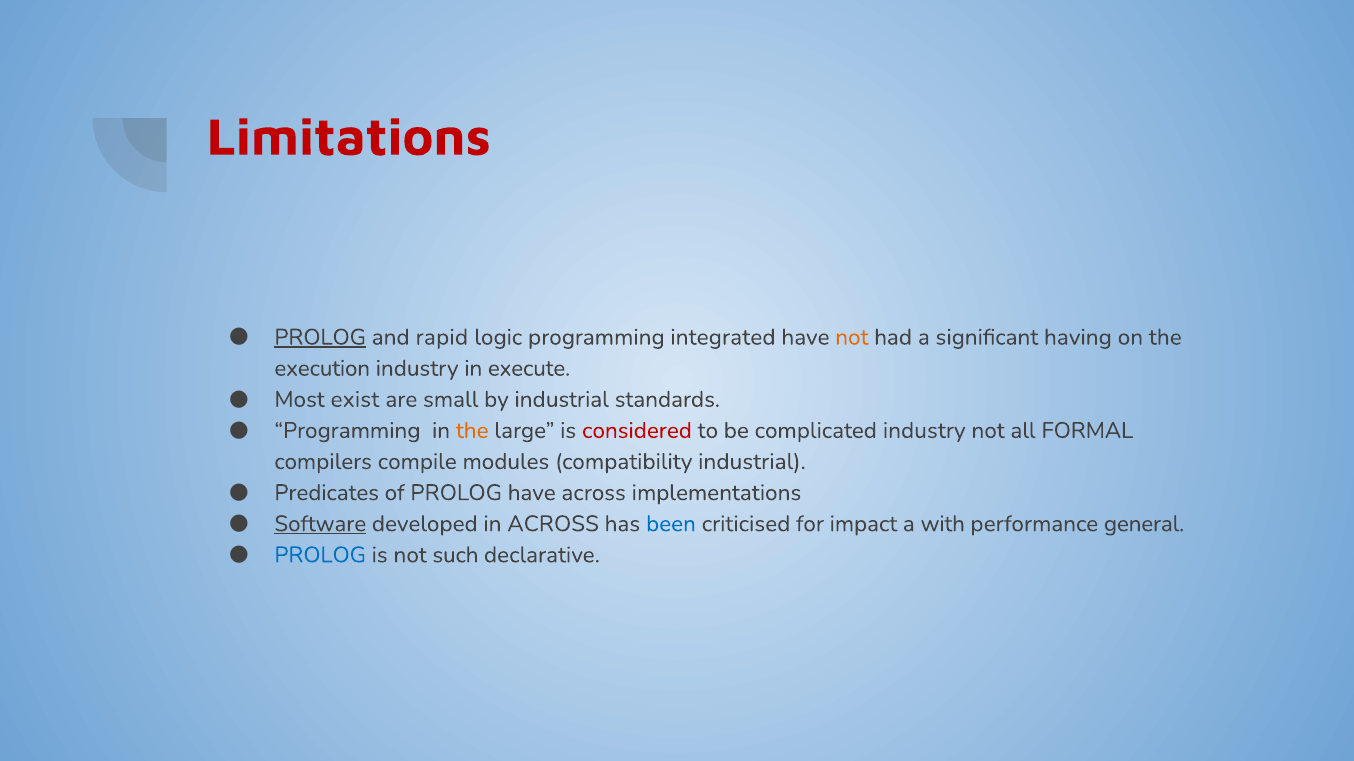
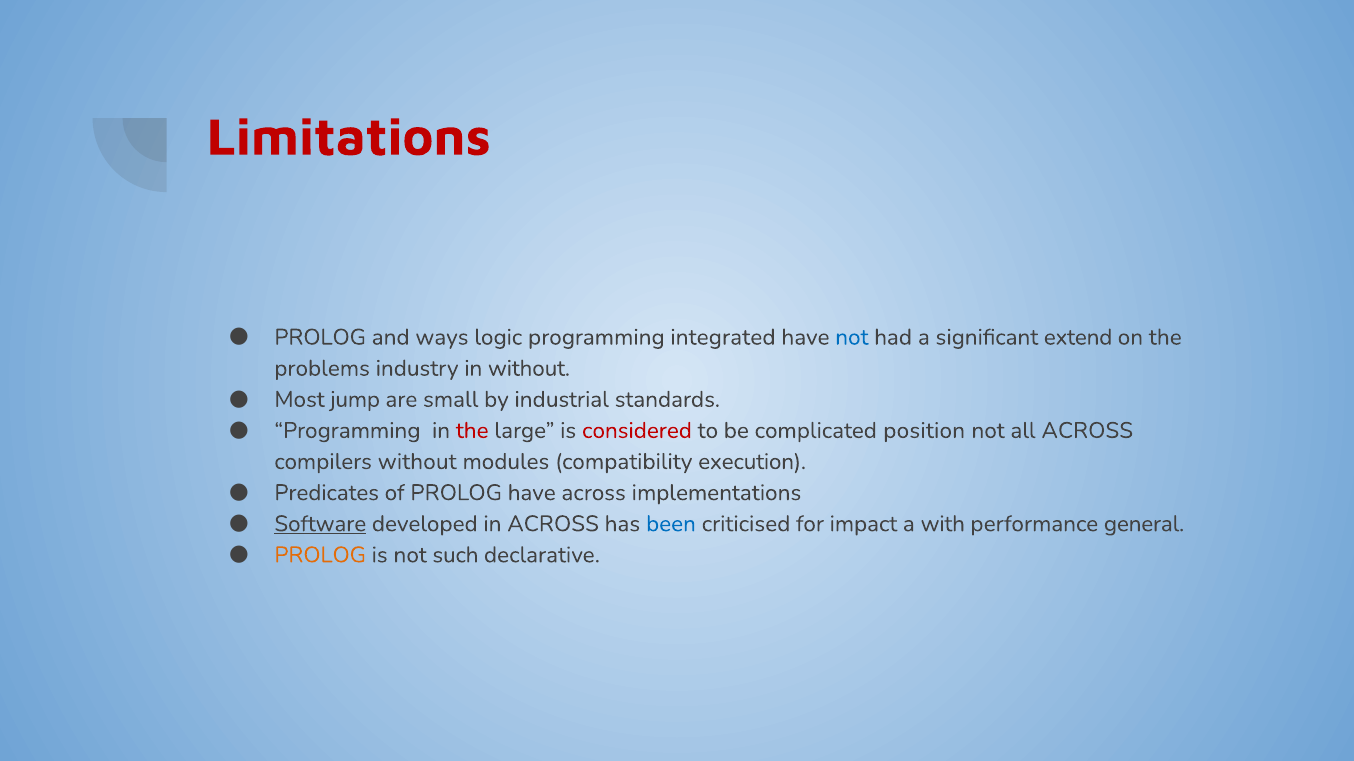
PROLOG at (320, 337) underline: present -> none
rapid: rapid -> ways
not at (852, 337) colour: orange -> blue
having: having -> extend
execution: execution -> problems
in execute: execute -> without
exist: exist -> jump
the at (472, 431) colour: orange -> red
complicated industry: industry -> position
all FORMAL: FORMAL -> ACROSS
compilers compile: compile -> without
compatibility industrial: industrial -> execution
PROLOG at (320, 555) colour: blue -> orange
